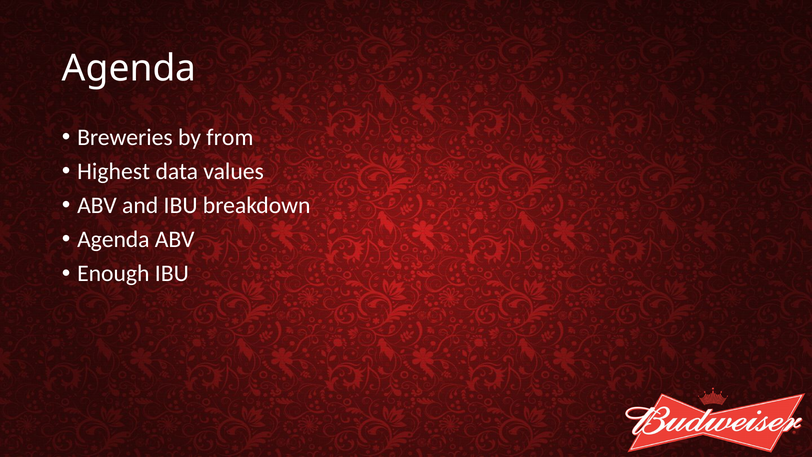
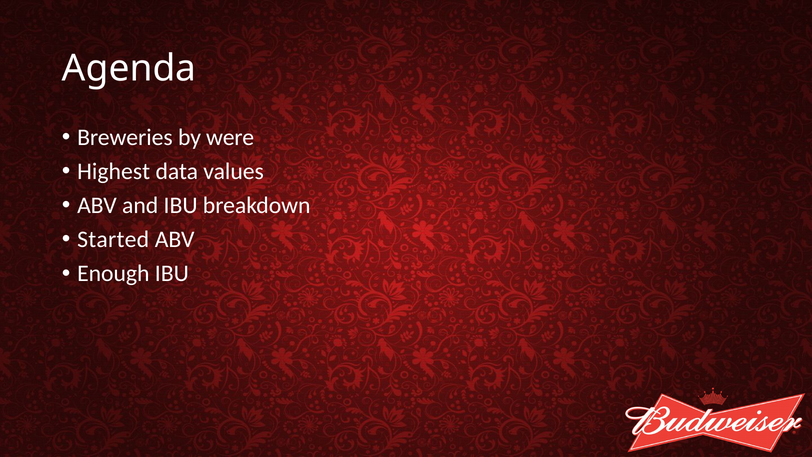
from: from -> were
Agenda at (113, 239): Agenda -> Started
